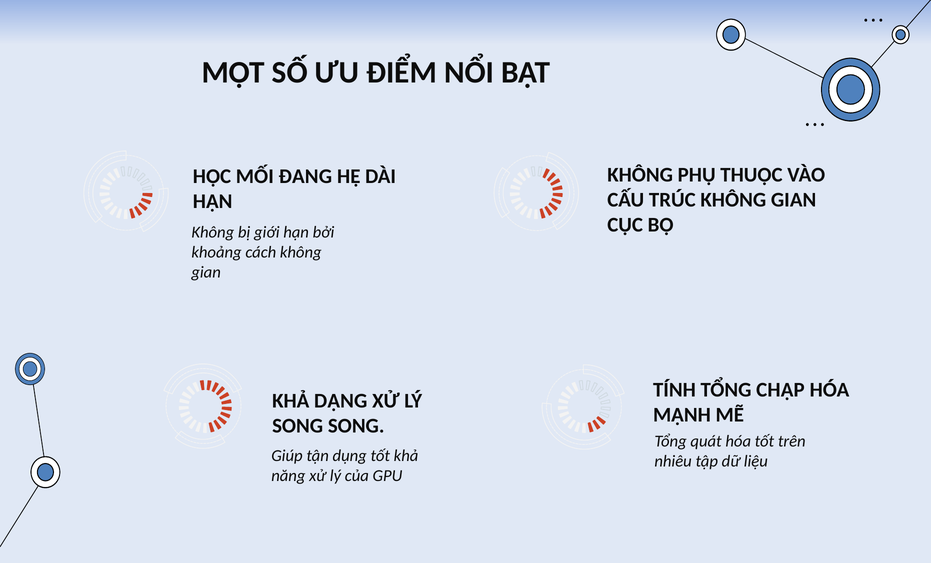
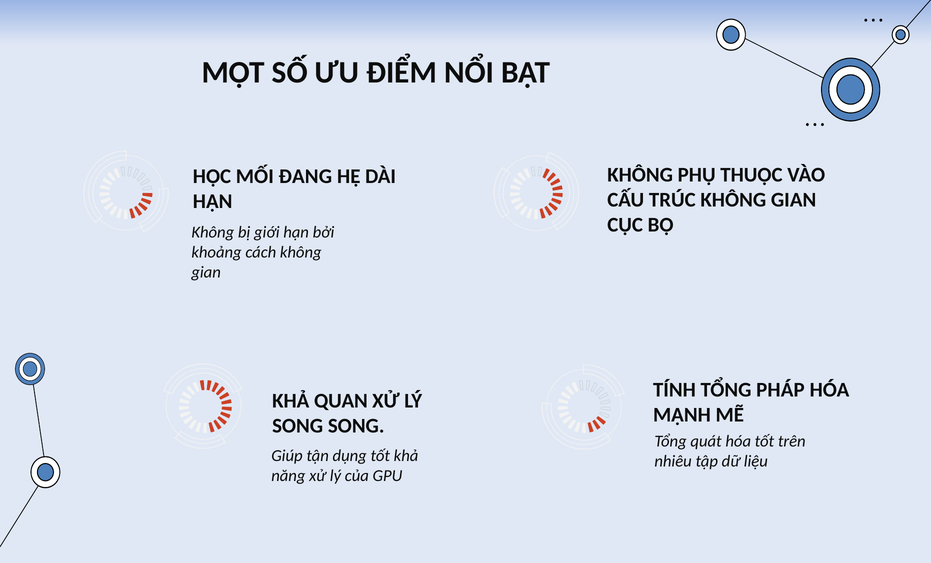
CHẬP: CHẬP -> PHÁP
DẠNG: DẠNG -> QUAN
